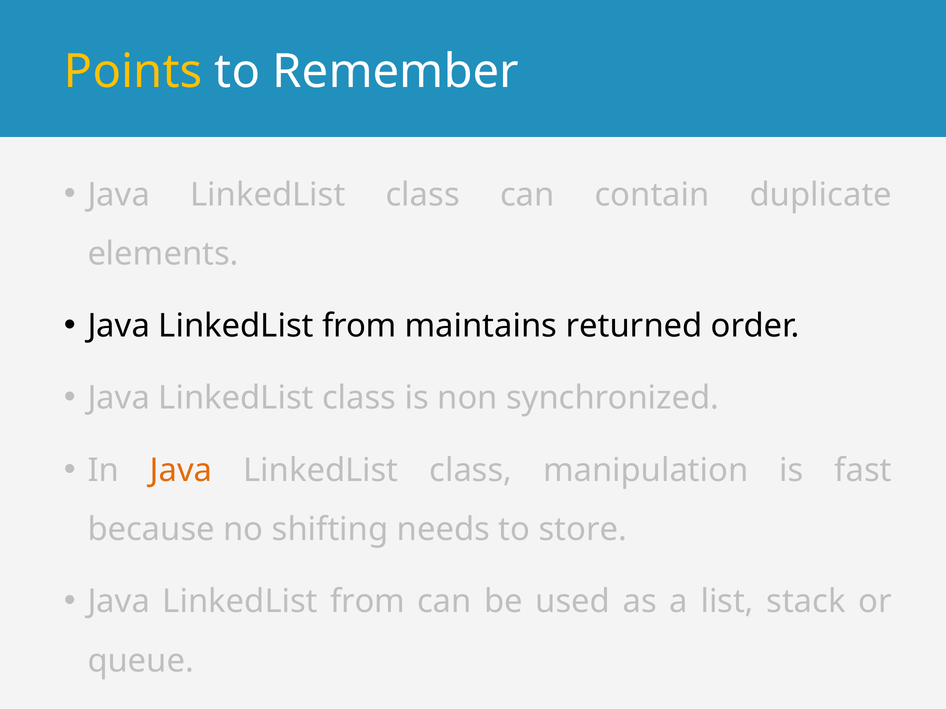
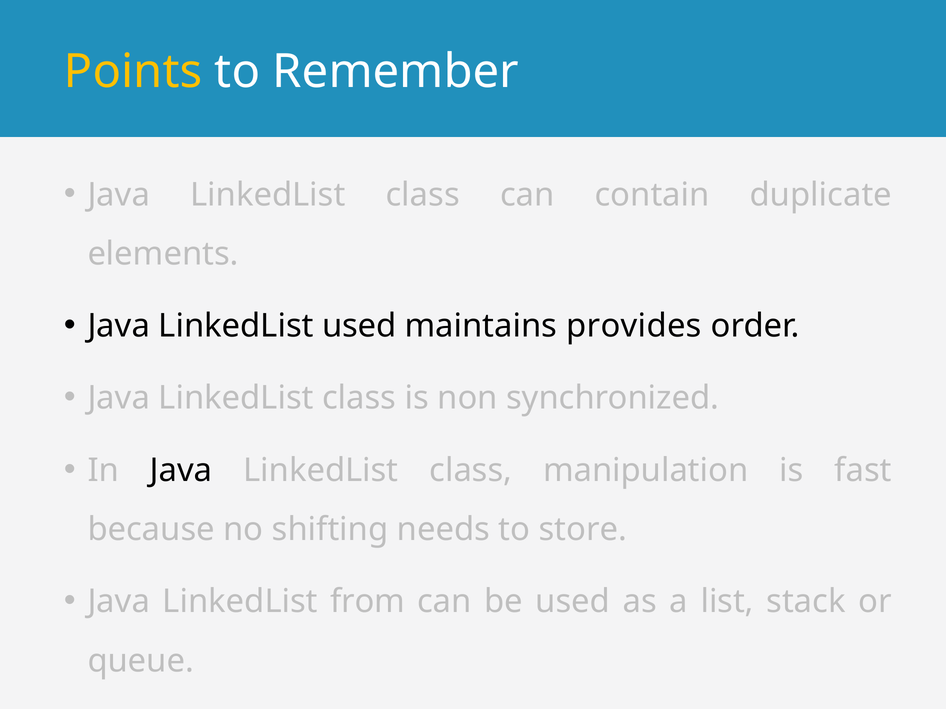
from at (359, 326): from -> used
returned: returned -> provides
Java at (181, 471) colour: orange -> black
